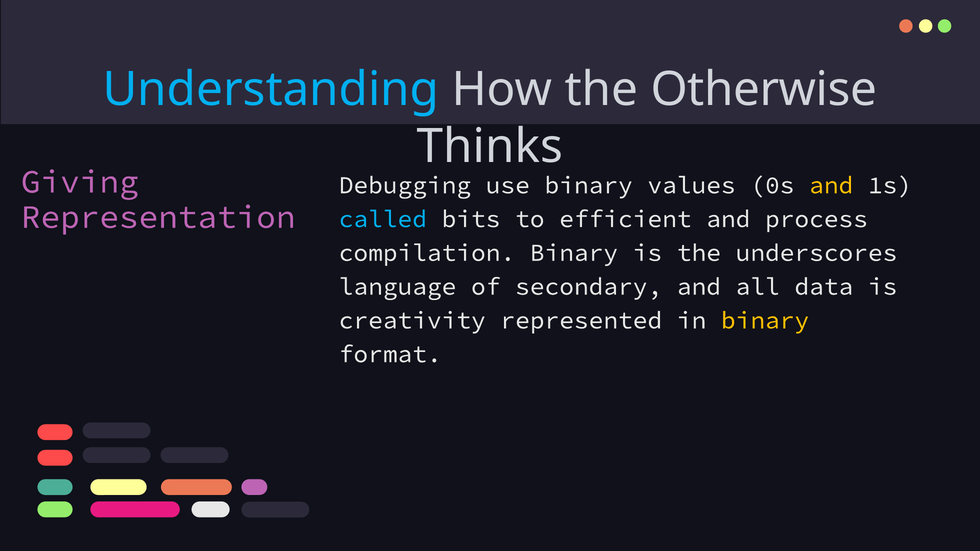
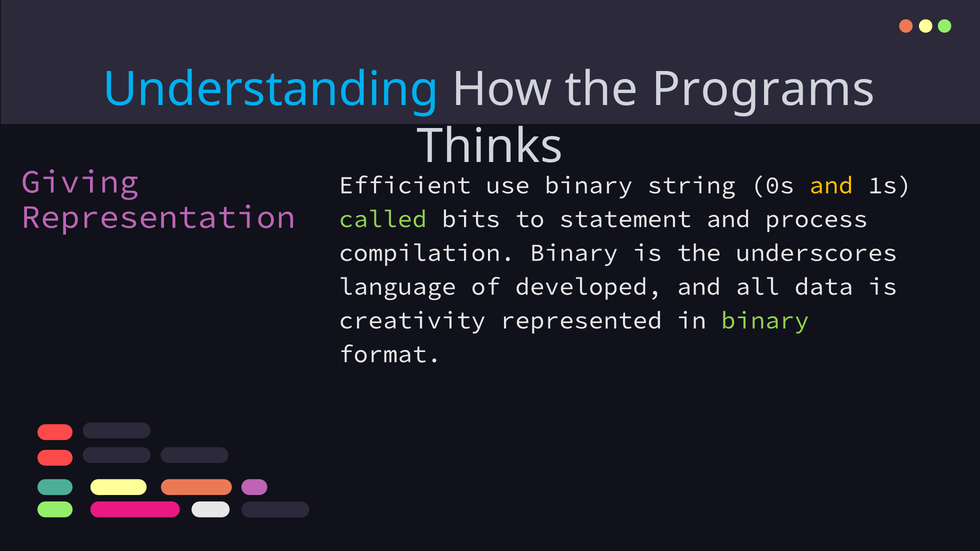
Otherwise: Otherwise -> Programs
Debugging: Debugging -> Efficient
values: values -> string
called colour: light blue -> light green
efficient: efficient -> statement
secondary: secondary -> developed
binary at (765, 320) colour: yellow -> light green
